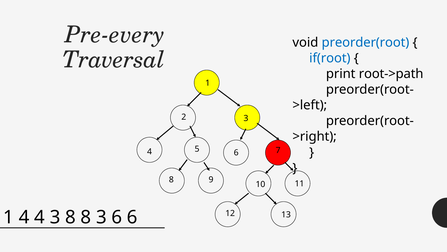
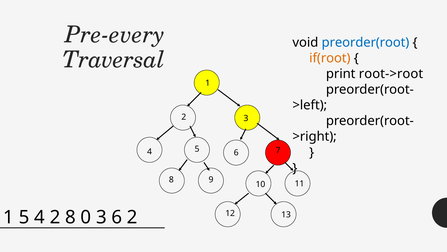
if(root colour: blue -> orange
root->path: root->path -> root->root
1 4: 4 -> 5
4 3: 3 -> 2
8 8: 8 -> 0
6 6: 6 -> 2
